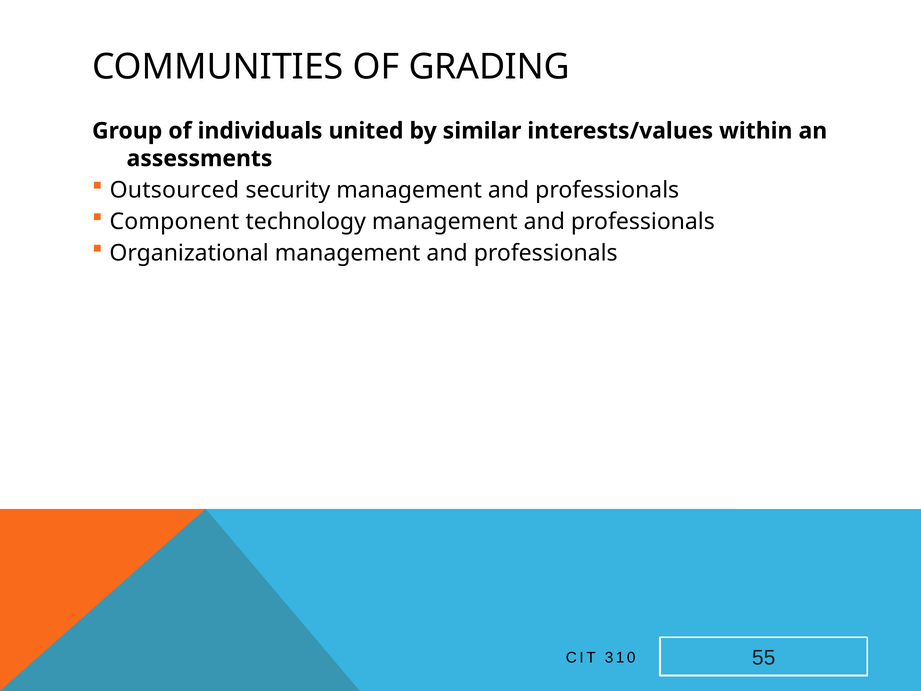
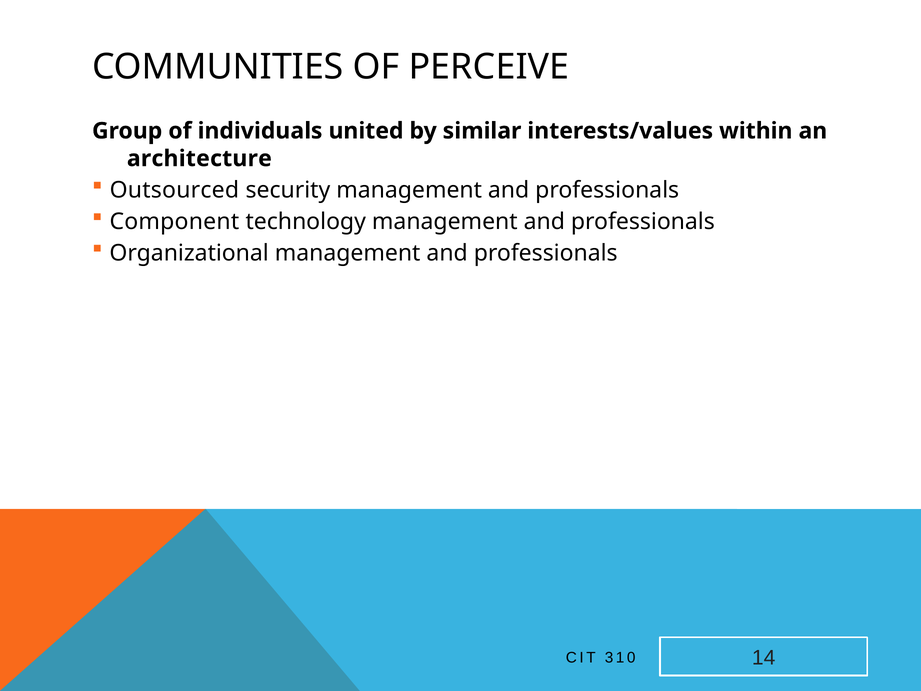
GRADING: GRADING -> PERCEIVE
assessments: assessments -> architecture
55: 55 -> 14
